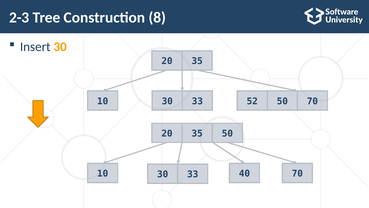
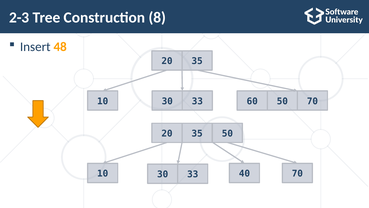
Insert 30: 30 -> 48
52: 52 -> 60
